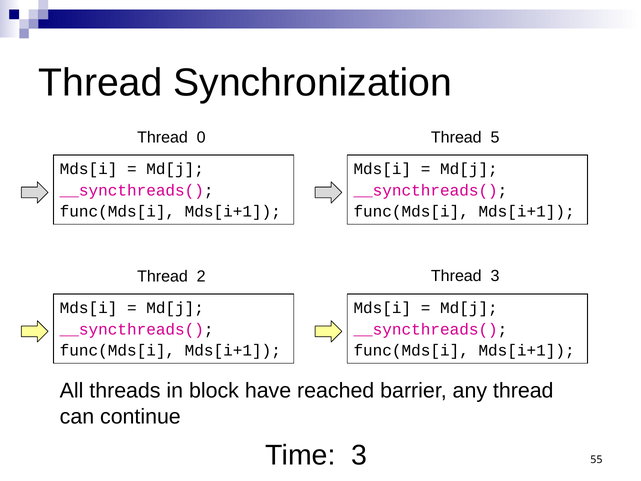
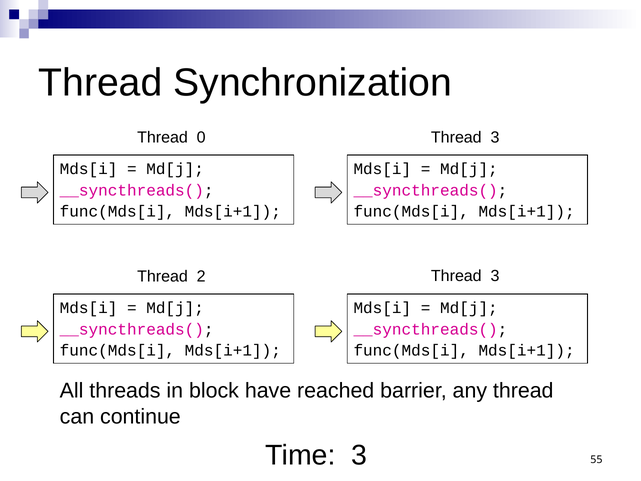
0 Thread 5: 5 -> 3
